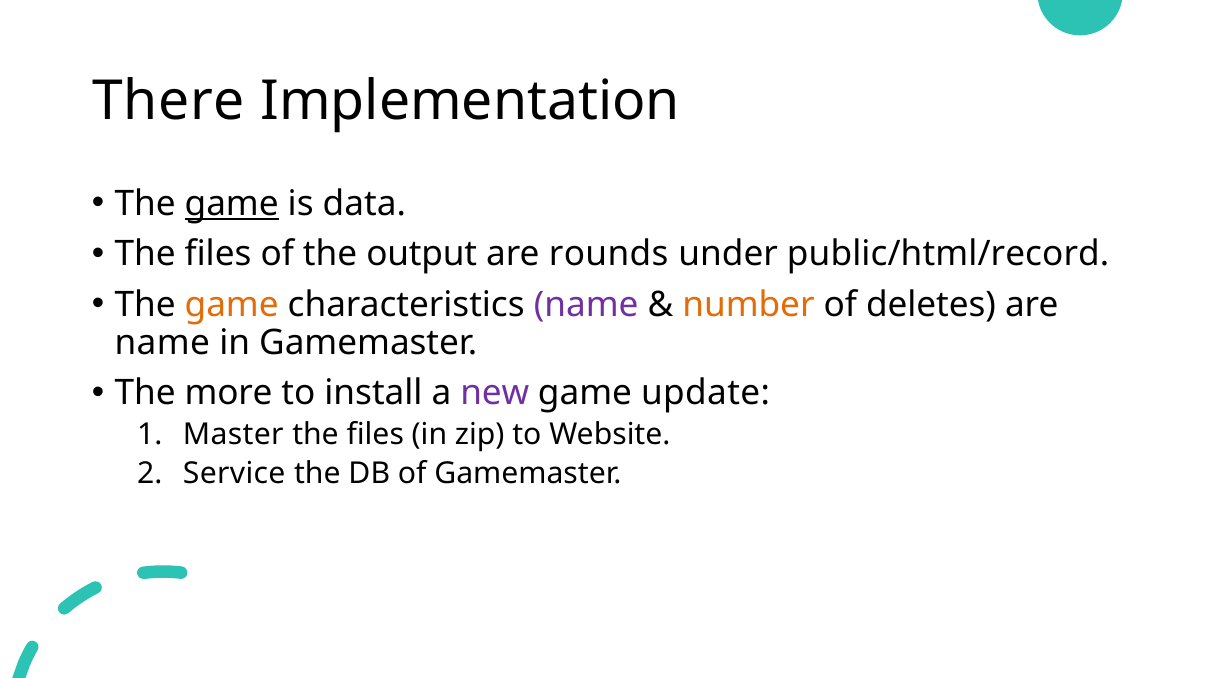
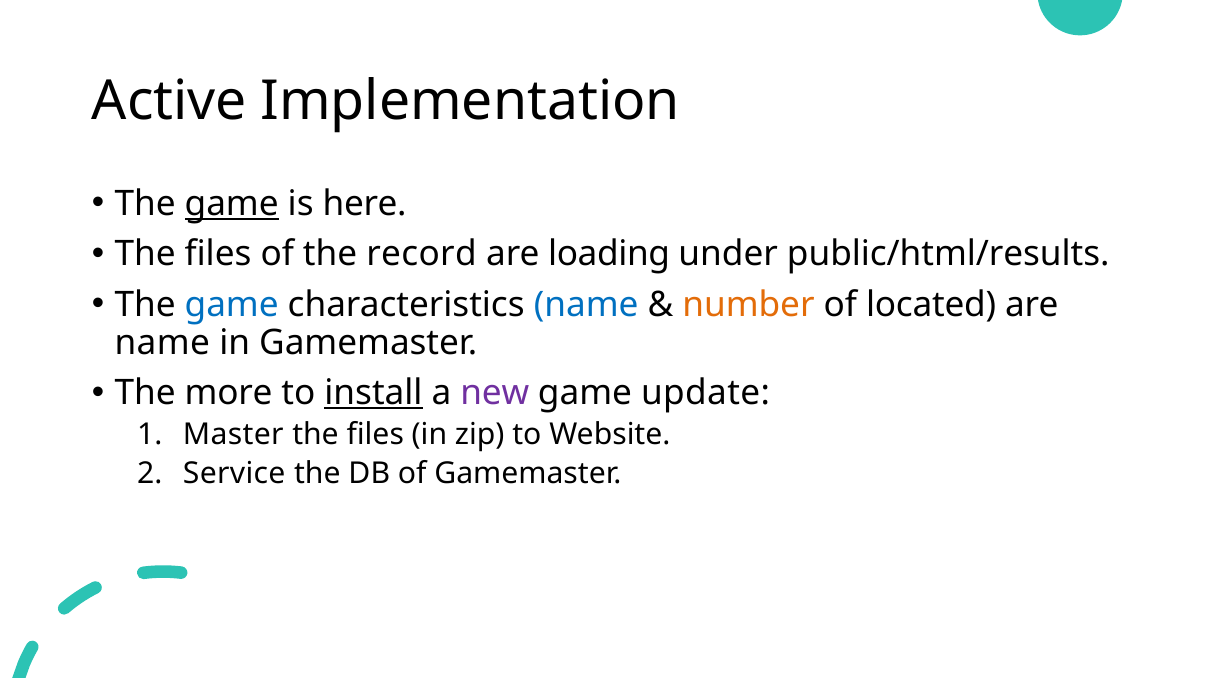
There: There -> Active
data: data -> here
output: output -> record
rounds: rounds -> loading
public/html/record: public/html/record -> public/html/results
game at (232, 305) colour: orange -> blue
name at (586, 305) colour: purple -> blue
deletes: deletes -> located
install underline: none -> present
